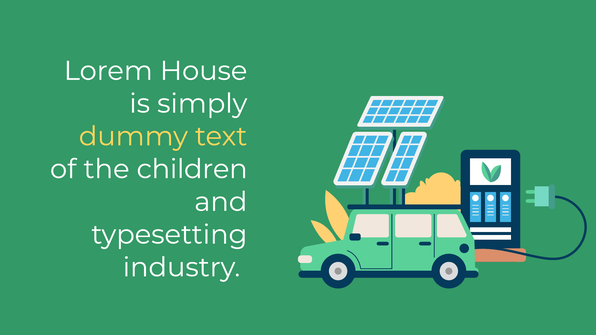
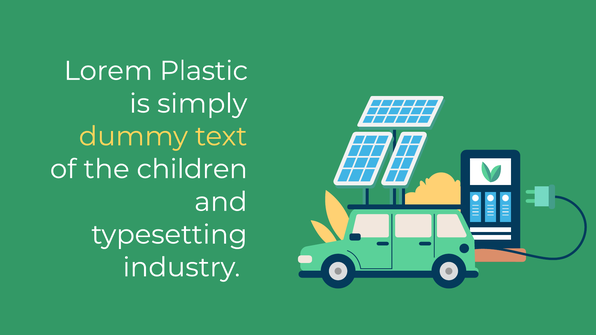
House: House -> Plastic
